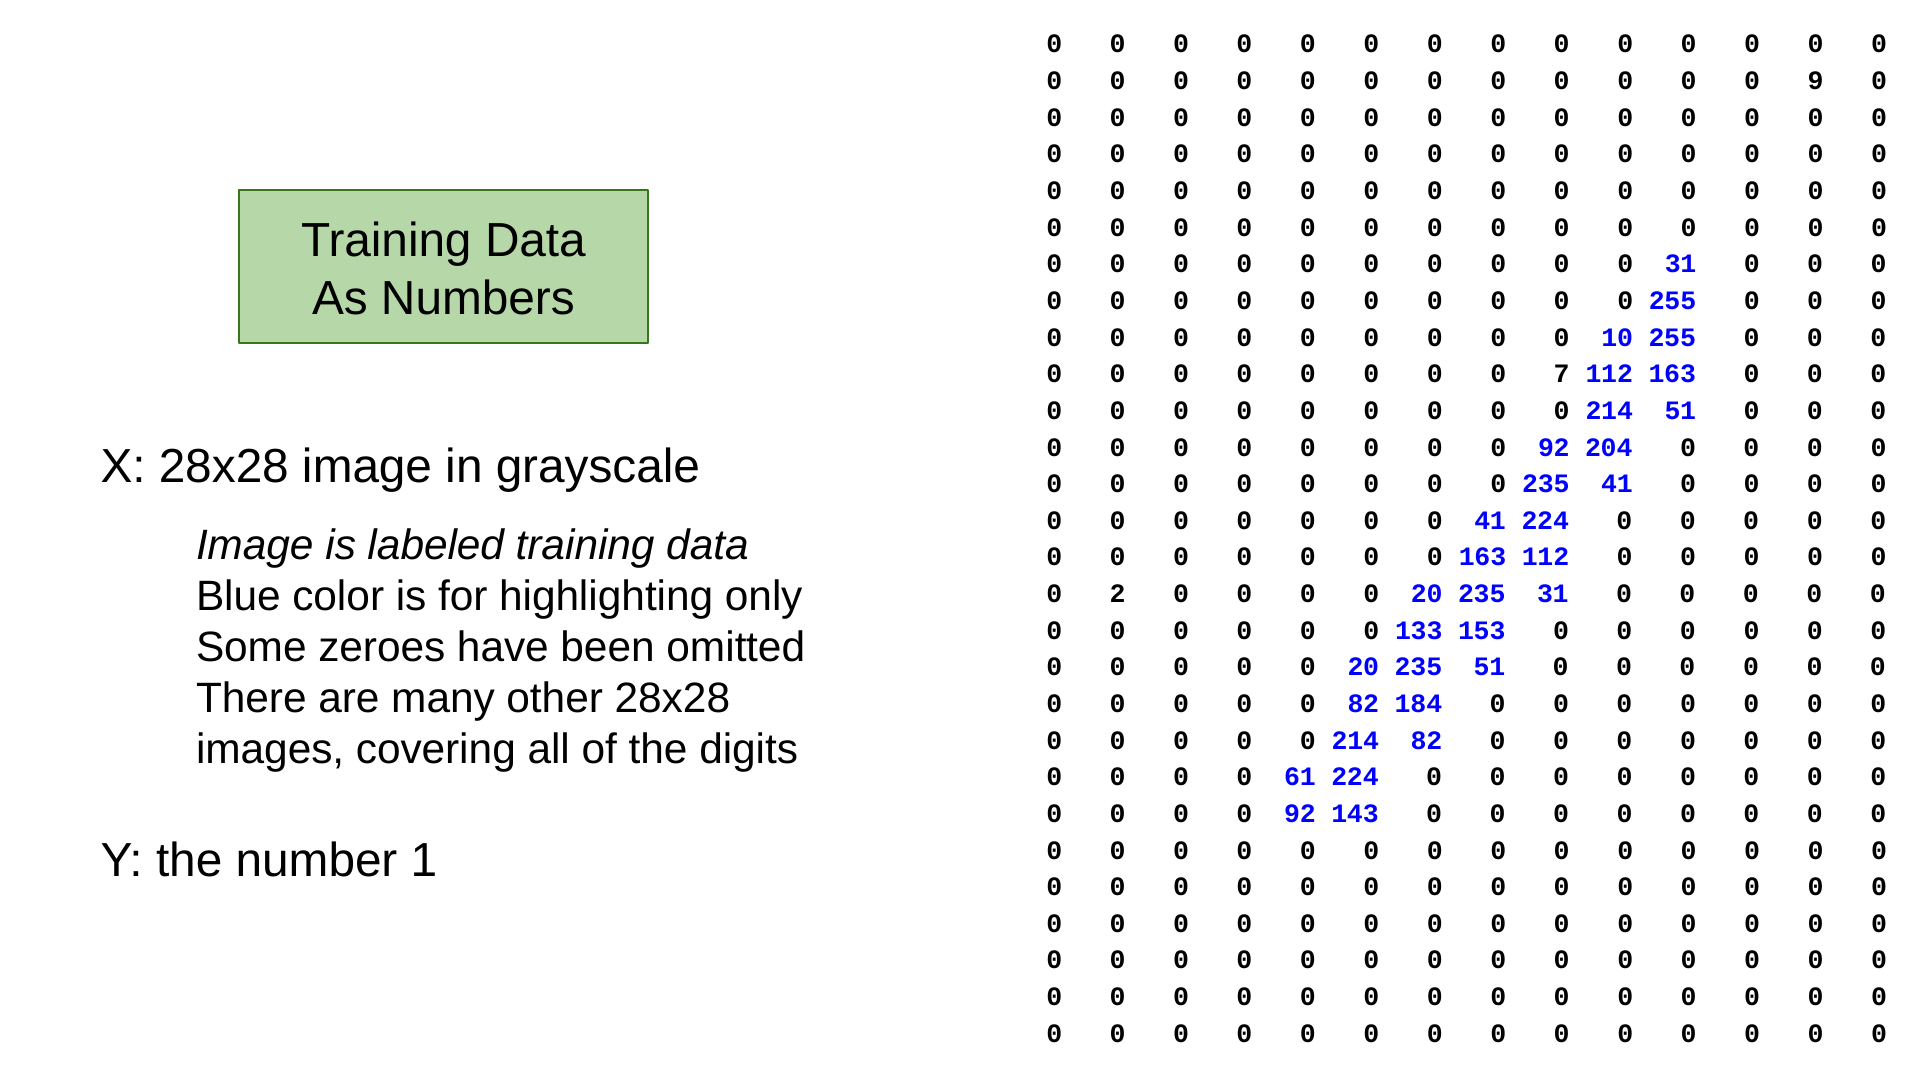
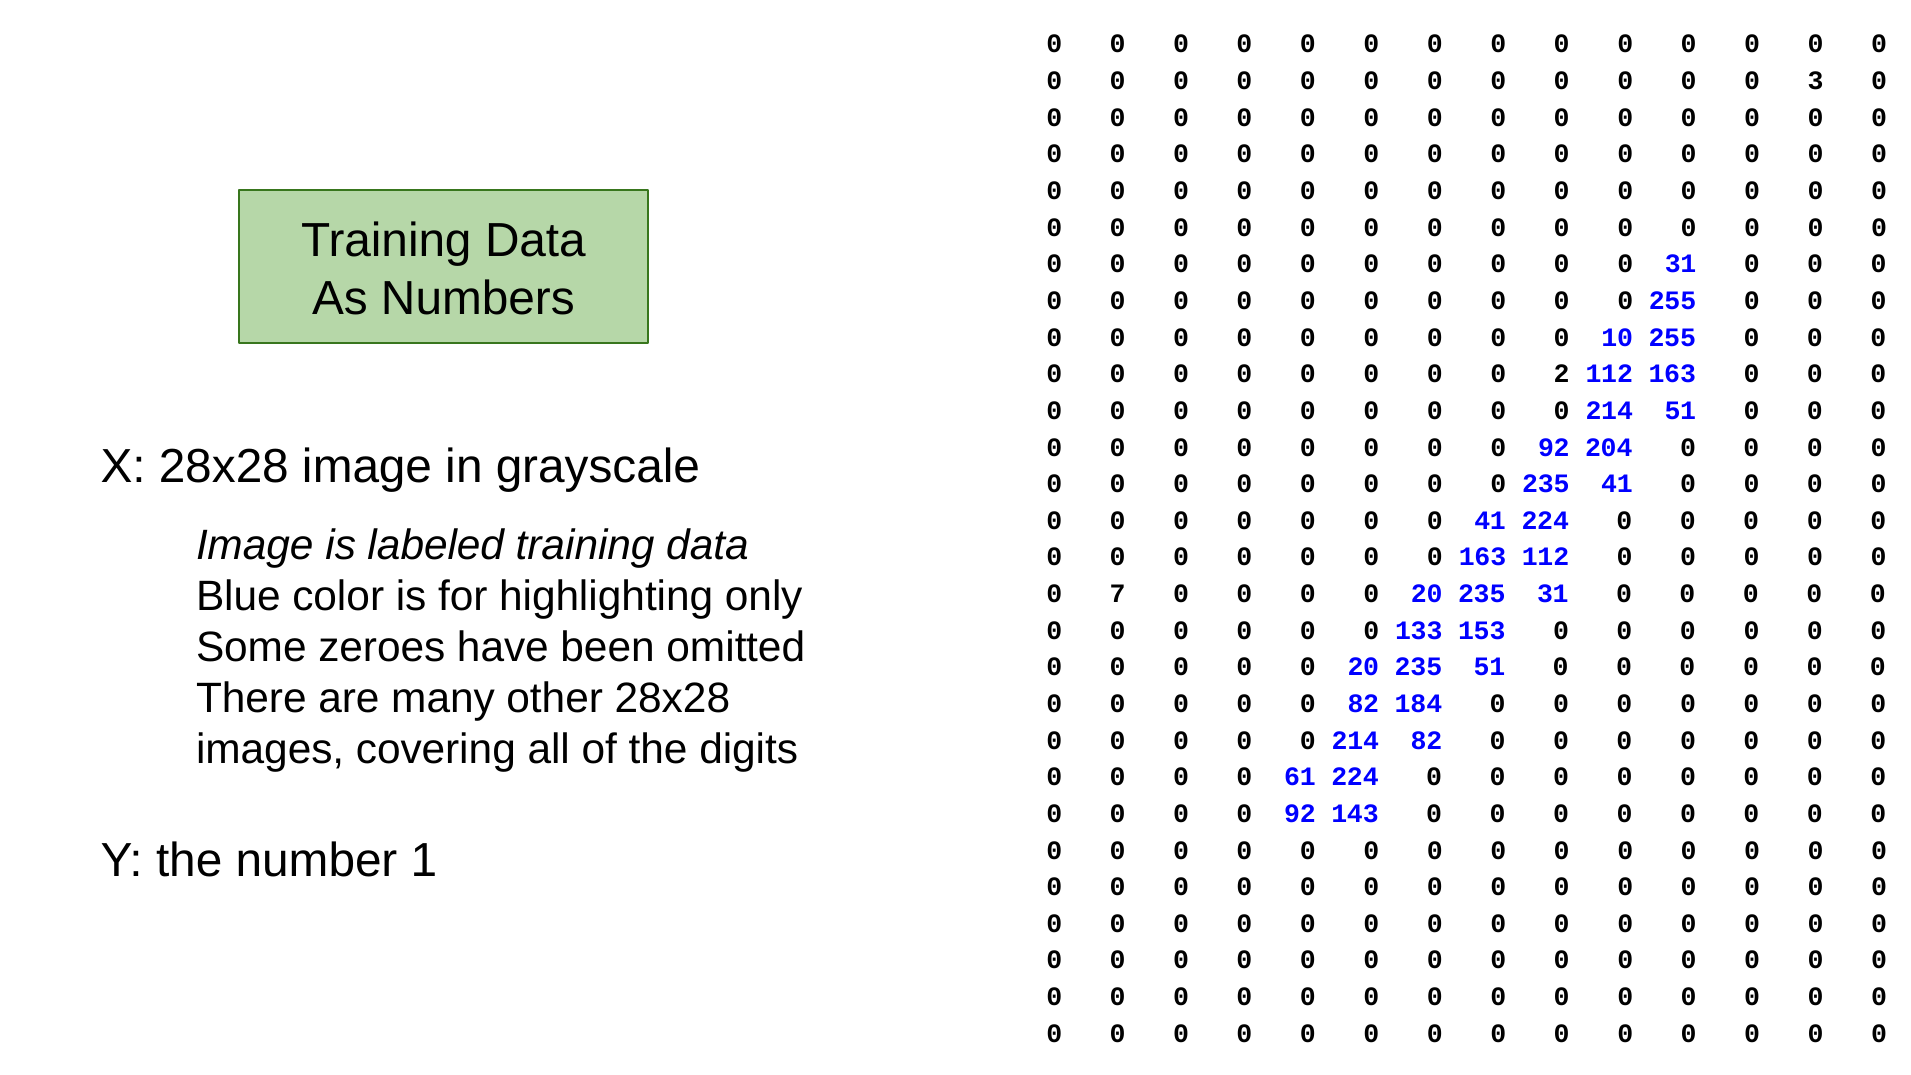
9: 9 -> 3
7: 7 -> 2
2: 2 -> 7
